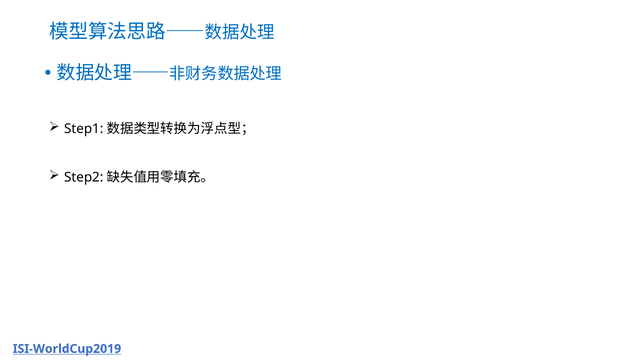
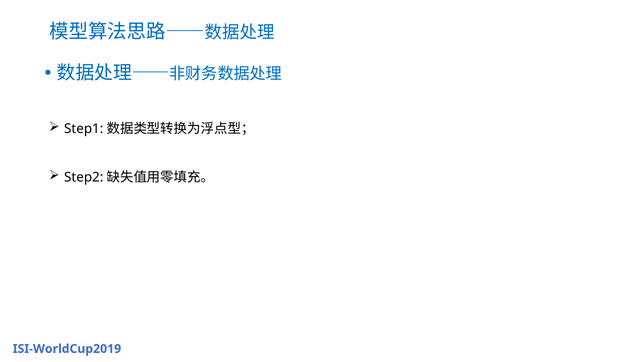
ISI-WorldCup2019 underline: present -> none
